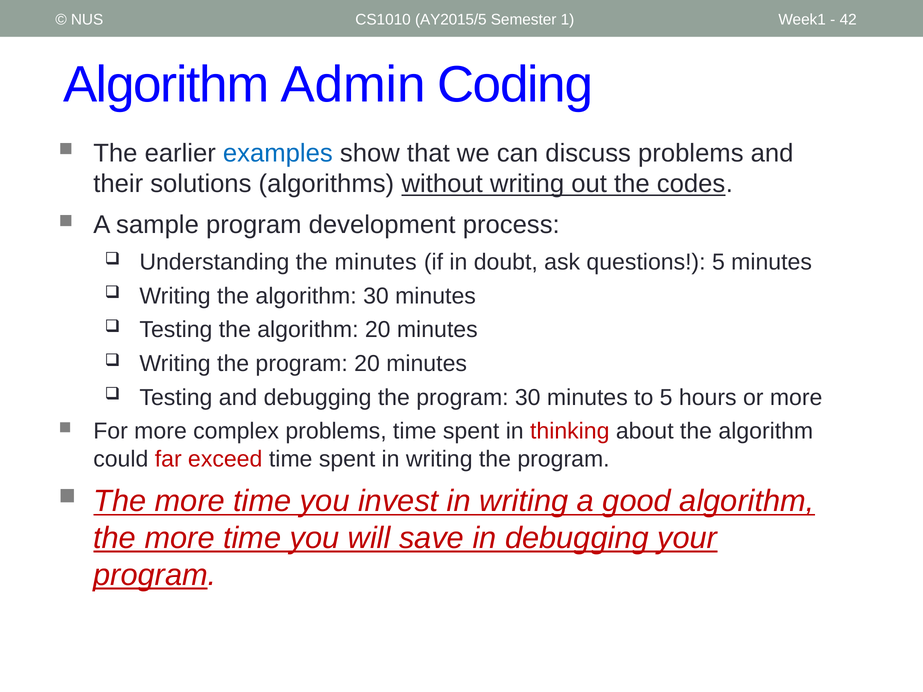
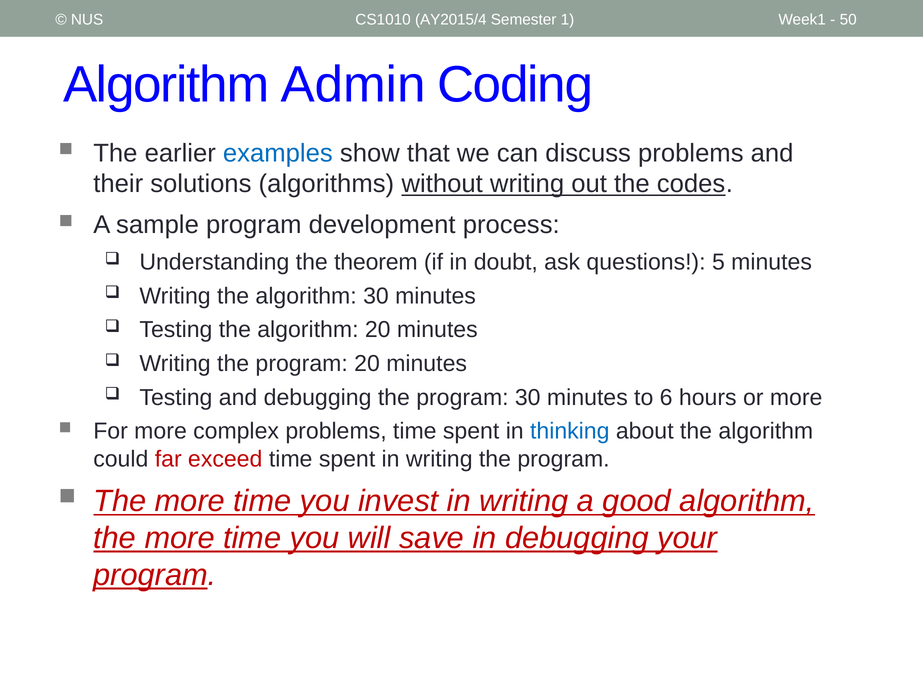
AY2015/5: AY2015/5 -> AY2015/4
42: 42 -> 50
the minutes: minutes -> theorem
to 5: 5 -> 6
thinking colour: red -> blue
